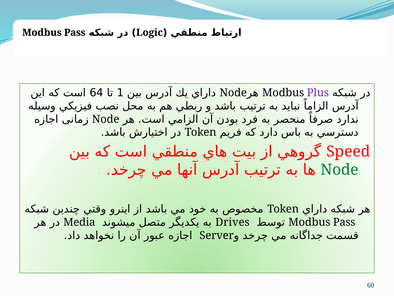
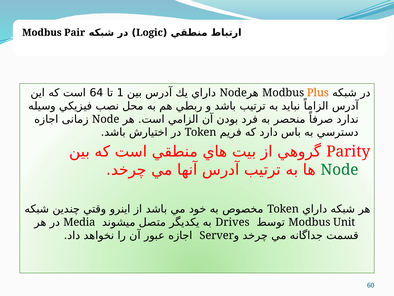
Pass at (75, 33): Pass -> Pair
Plus colour: purple -> orange
Speed: Speed -> Parity
Pass at (344, 222): Pass -> Unit
